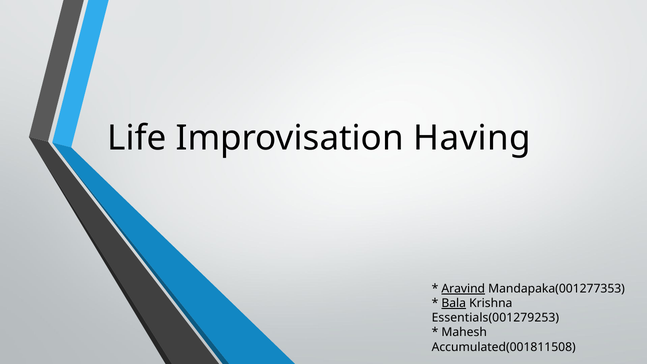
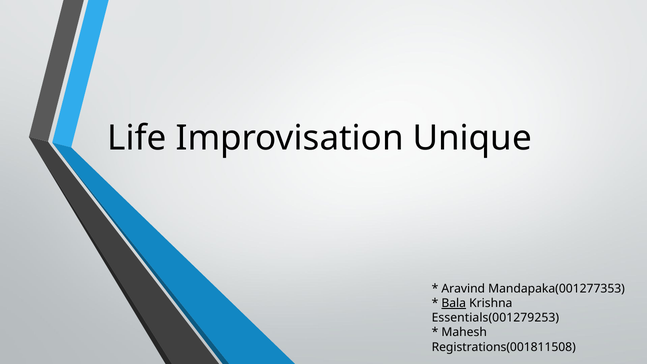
Having: Having -> Unique
Aravind underline: present -> none
Accumulated(001811508: Accumulated(001811508 -> Registrations(001811508
